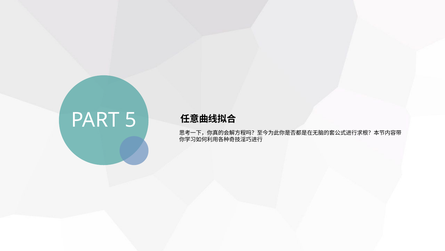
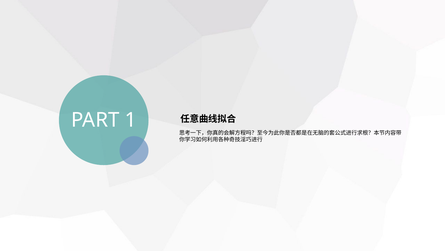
5: 5 -> 1
